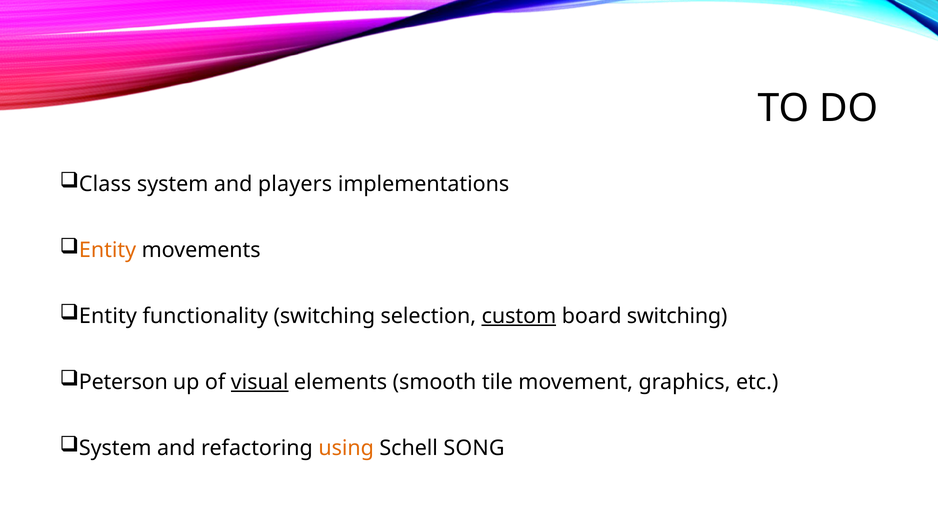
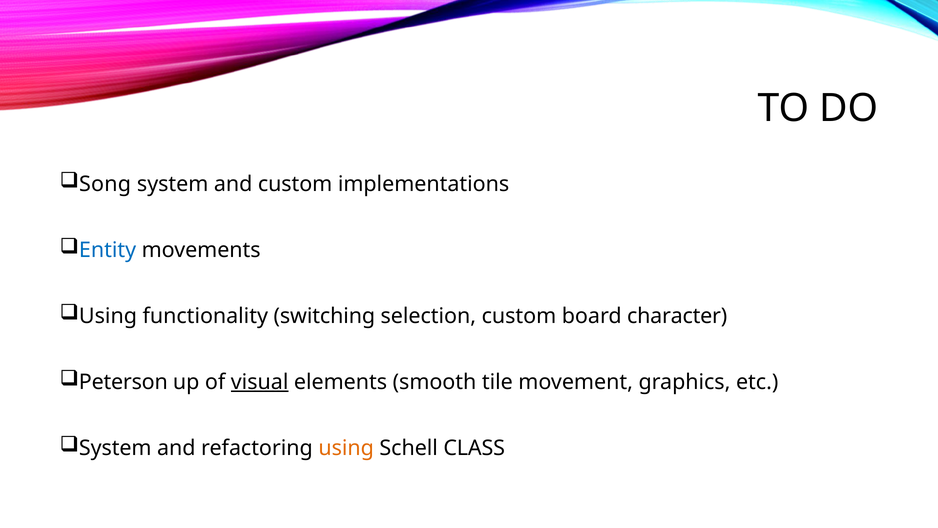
Class: Class -> Song
and players: players -> custom
Entity at (108, 250) colour: orange -> blue
Entity at (108, 316): Entity -> Using
custom at (519, 316) underline: present -> none
board switching: switching -> character
SONG: SONG -> CLASS
